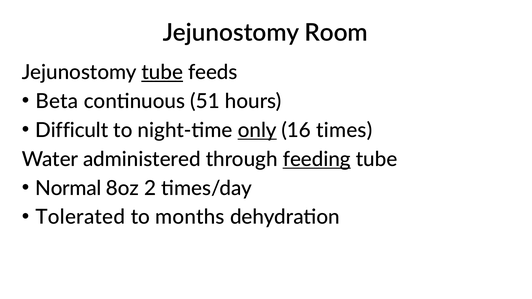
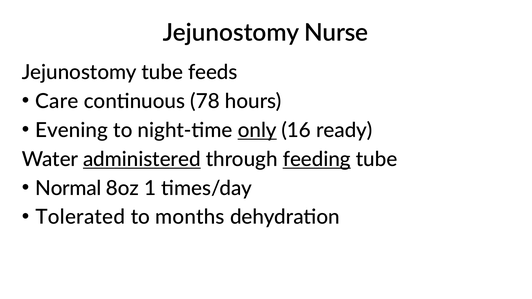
Room: Room -> Nurse
tube at (162, 72) underline: present -> none
Beta: Beta -> Care
51: 51 -> 78
Difficult: Difficult -> Evening
times: times -> ready
administered underline: none -> present
2: 2 -> 1
